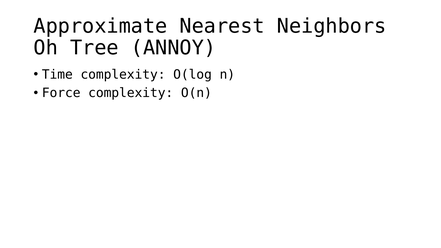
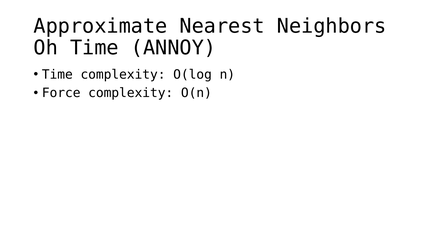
Oh Tree: Tree -> Time
